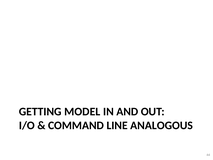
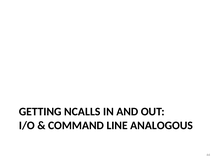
MODEL: MODEL -> NCALLS
